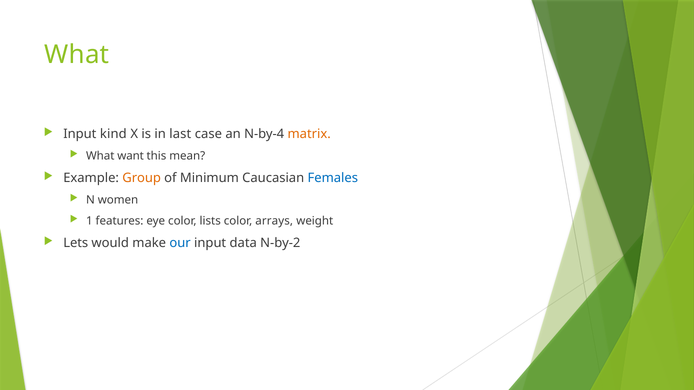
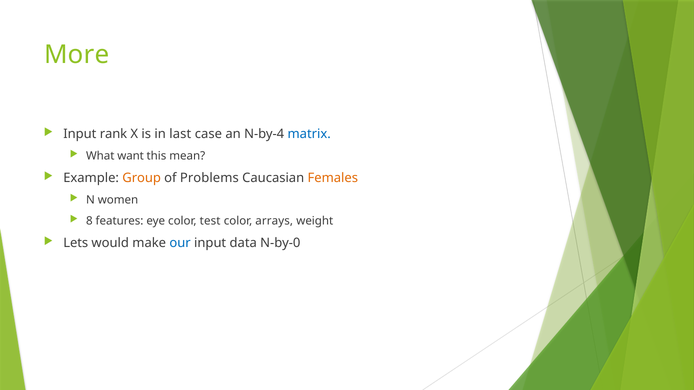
What at (77, 55): What -> More
kind: kind -> rank
matrix colour: orange -> blue
Minimum: Minimum -> Problems
Females colour: blue -> orange
1: 1 -> 8
lists: lists -> test
N-by-2: N-by-2 -> N-by-0
